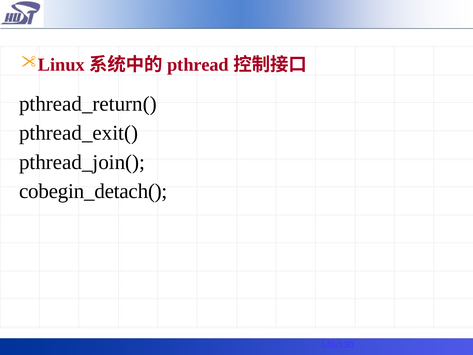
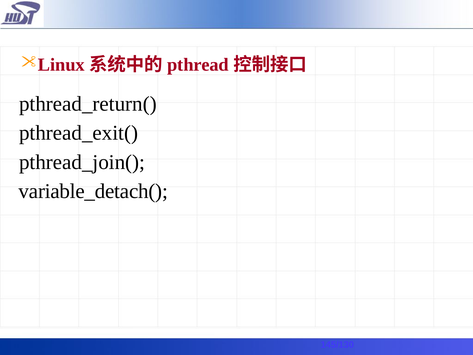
cobegin_detach(: cobegin_detach( -> variable_detach(
